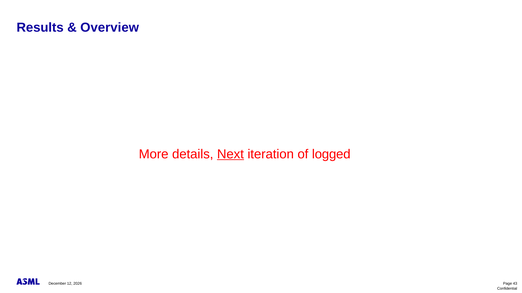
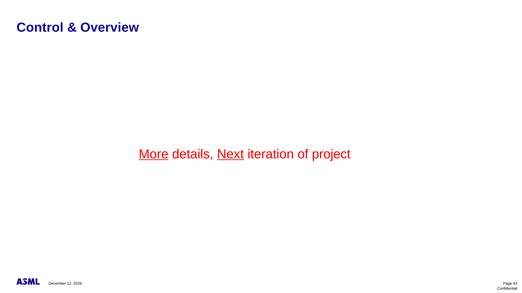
Results: Results -> Control
More underline: none -> present
logged: logged -> project
